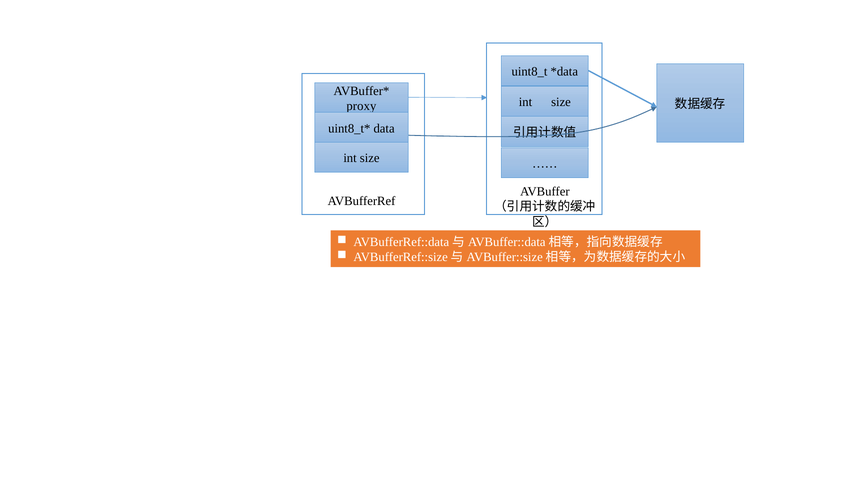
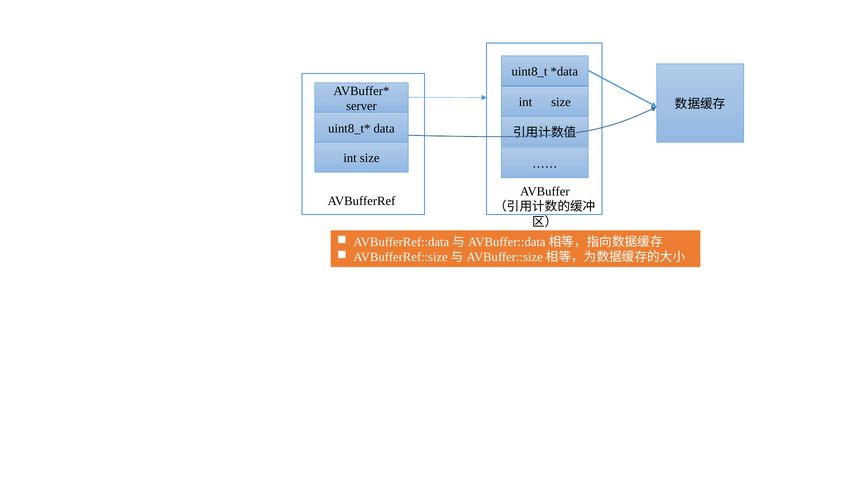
proxy: proxy -> server
